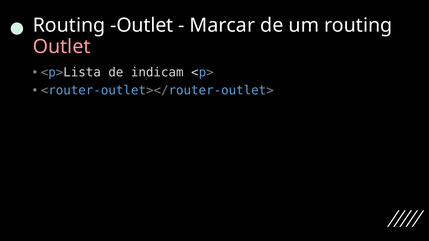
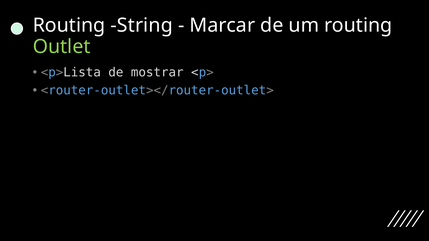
Outlet at (142, 25): Outlet -> String
Outlet at (62, 47) colour: pink -> light green
indicam: indicam -> mostrar
